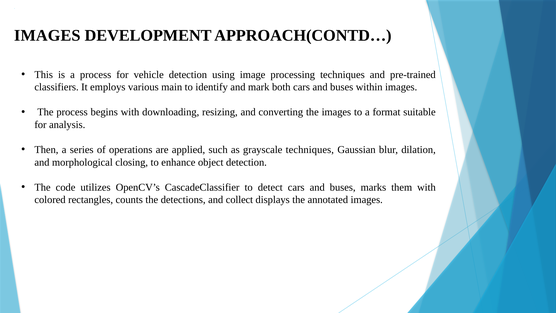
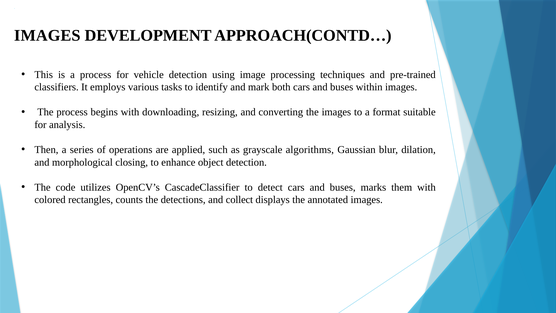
main: main -> tasks
grayscale techniques: techniques -> algorithms
